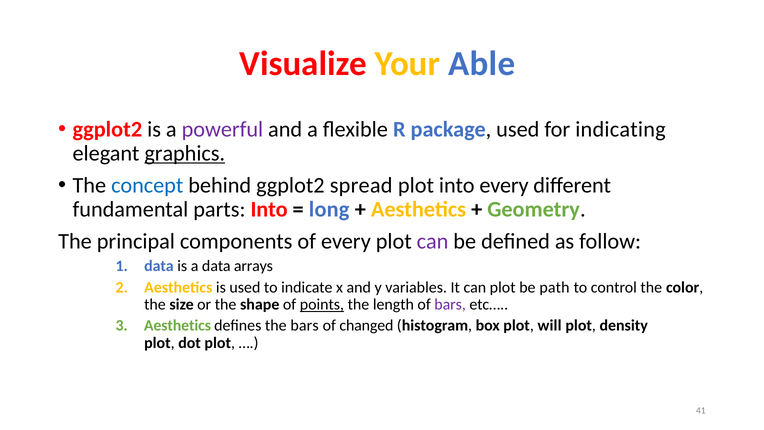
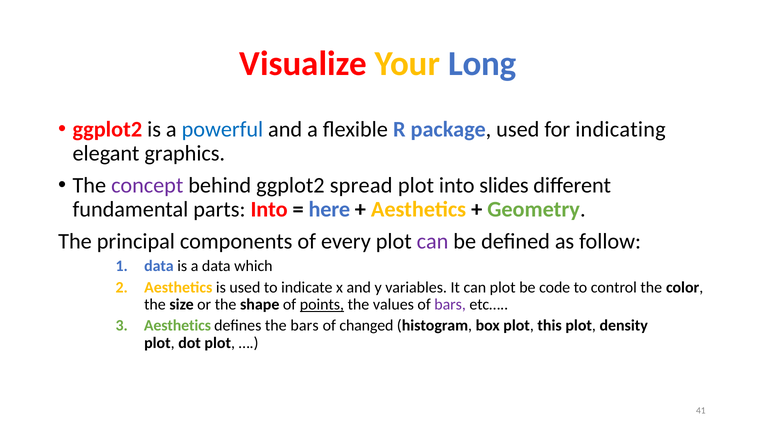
Able: Able -> Long
powerful colour: purple -> blue
graphics underline: present -> none
concept colour: blue -> purple
into every: every -> slides
long: long -> here
arrays: arrays -> which
path: path -> code
length: length -> values
will: will -> this
